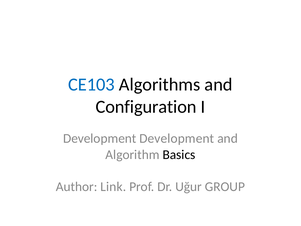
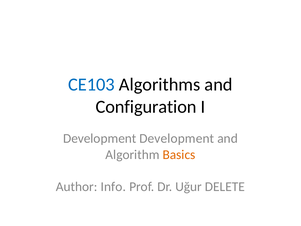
Basics colour: black -> orange
Link: Link -> Info
GROUP: GROUP -> DELETE
